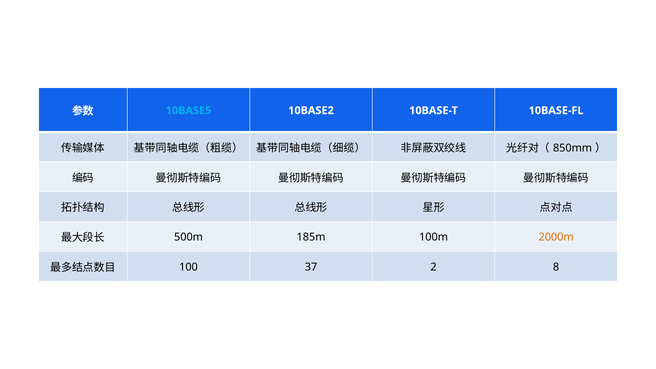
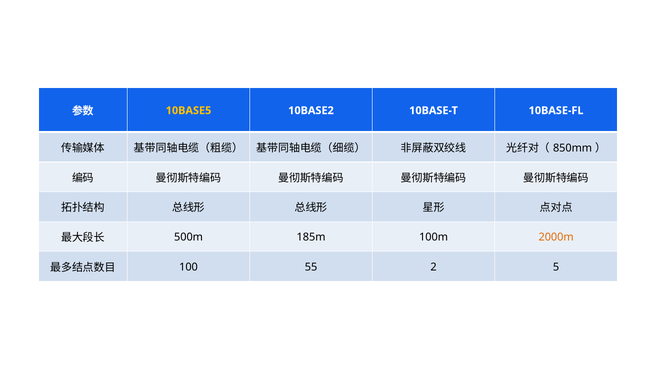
10BASE5 colour: light blue -> yellow
37: 37 -> 55
8: 8 -> 5
